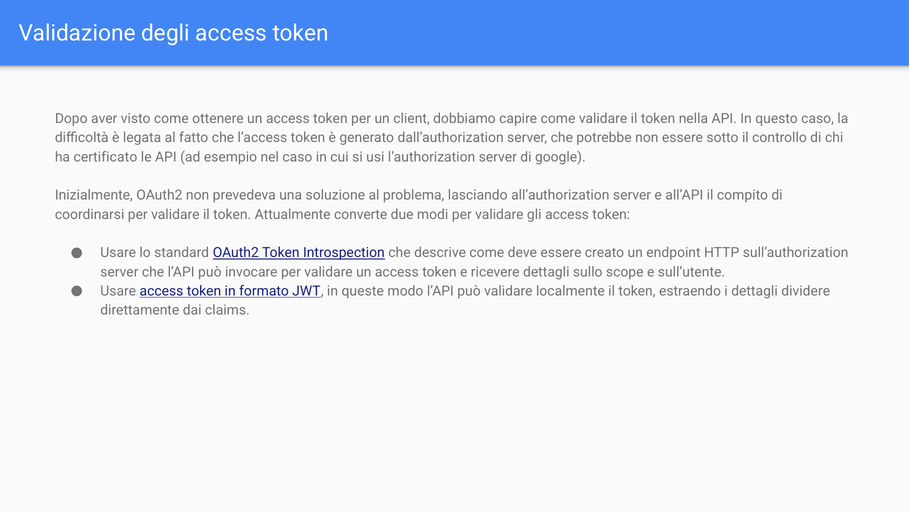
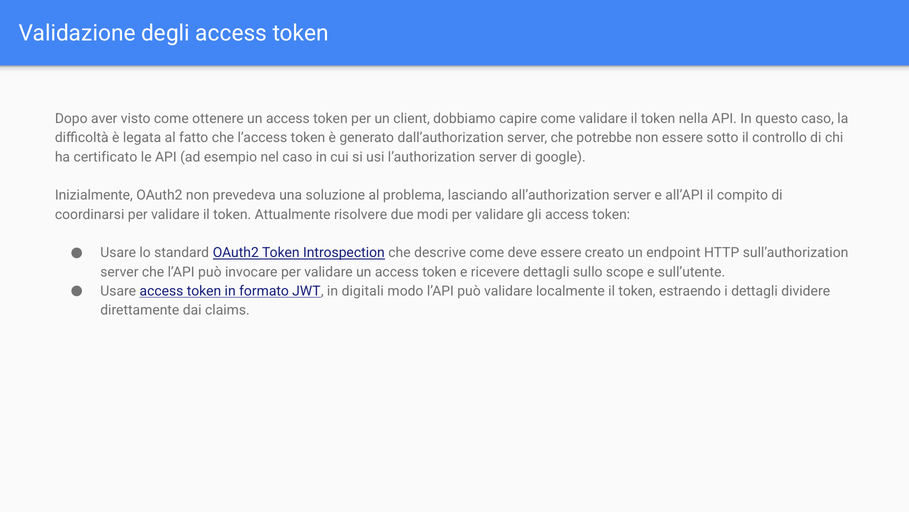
converte: converte -> risolvere
queste: queste -> digitali
